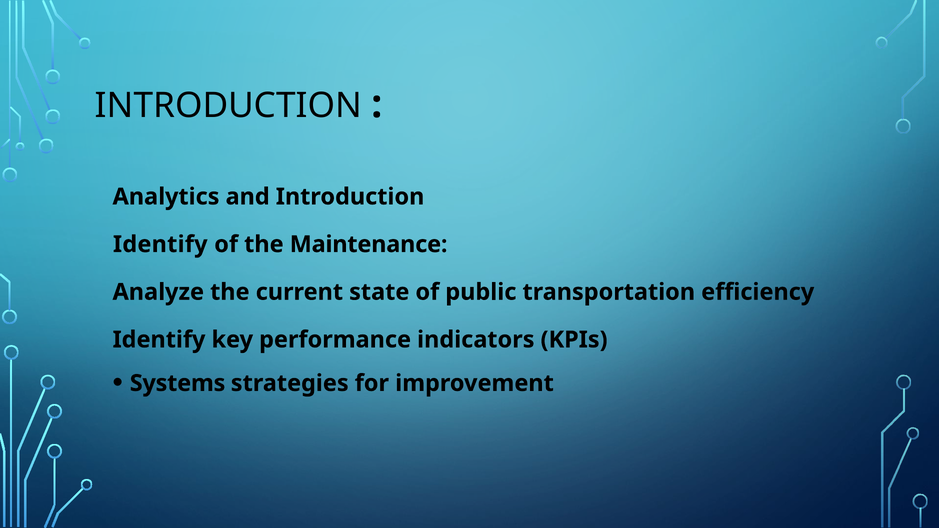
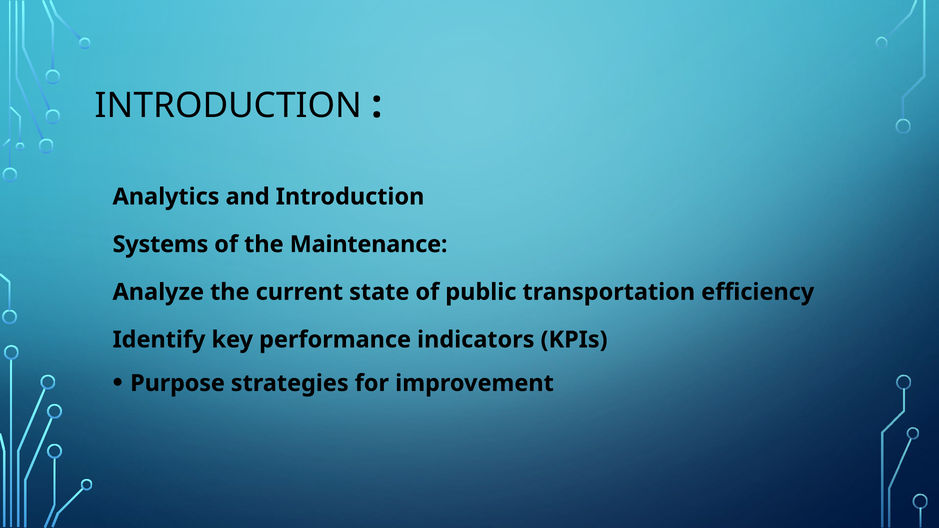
Identify at (160, 244): Identify -> Systems
Systems: Systems -> Purpose
